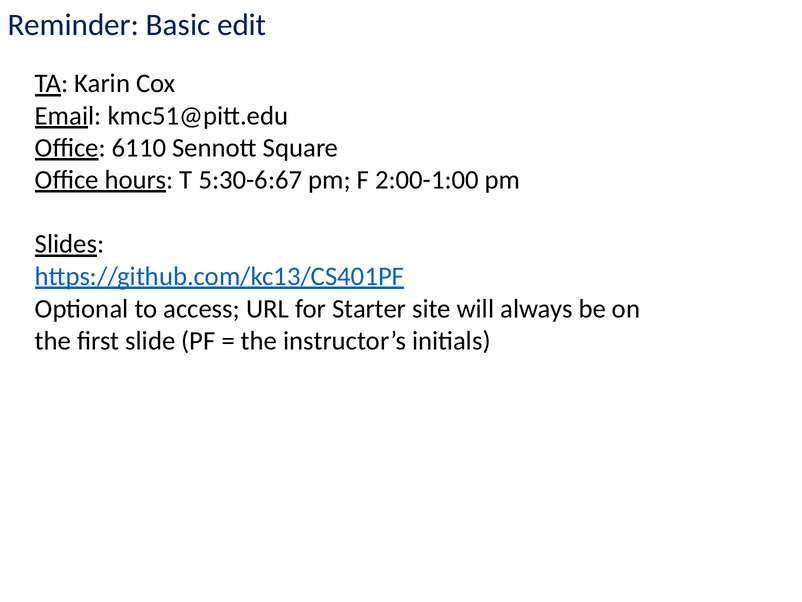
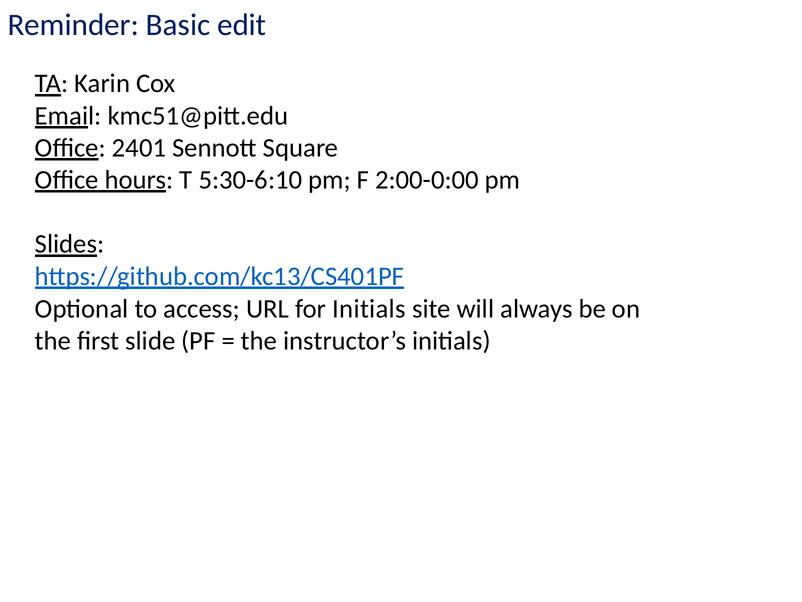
6110: 6110 -> 2401
5:30-6:67: 5:30-6:67 -> 5:30-6:10
2:00-1:00: 2:00-1:00 -> 2:00-0:00
for Starter: Starter -> Initials
